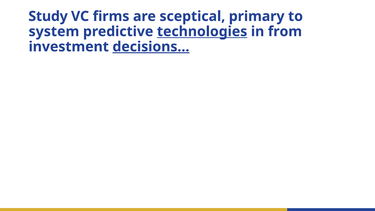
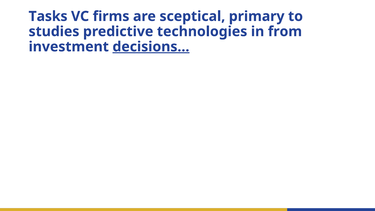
Study: Study -> Tasks
system: system -> studies
technologies underline: present -> none
